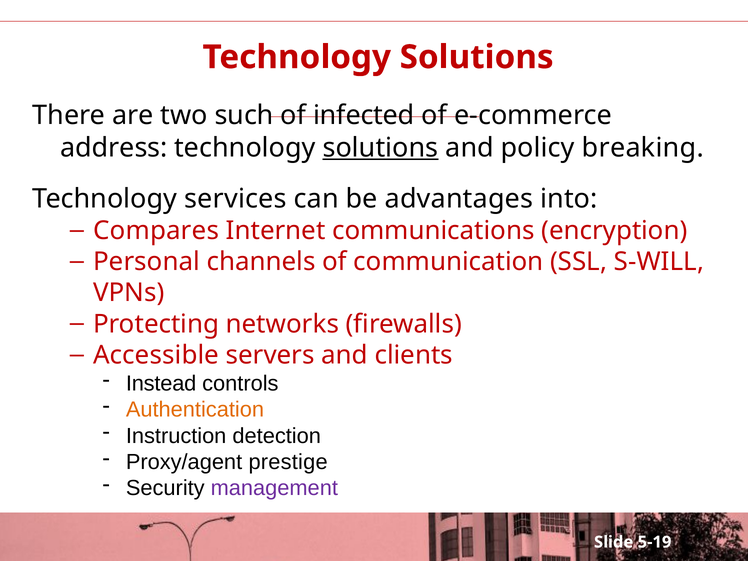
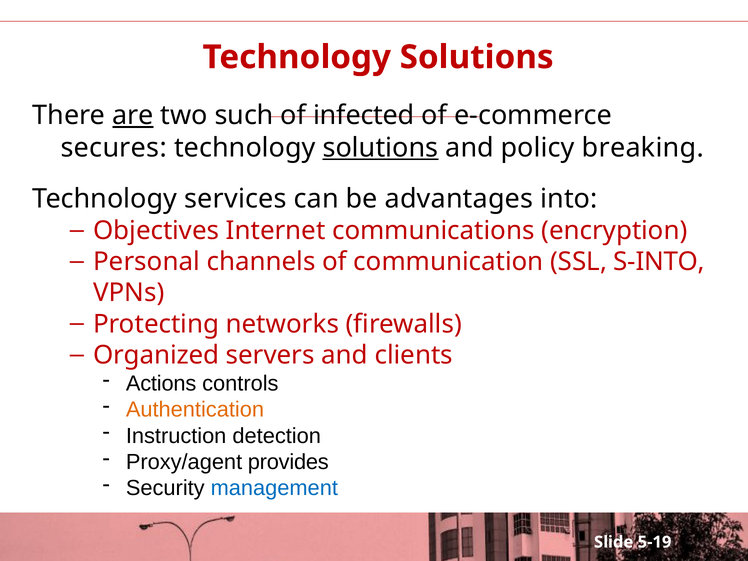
are underline: none -> present
address: address -> secures
Compares: Compares -> Objectives
S-WILL: S-WILL -> S-INTO
Accessible: Accessible -> Organized
Instead: Instead -> Actions
prestige: prestige -> provides
management colour: purple -> blue
